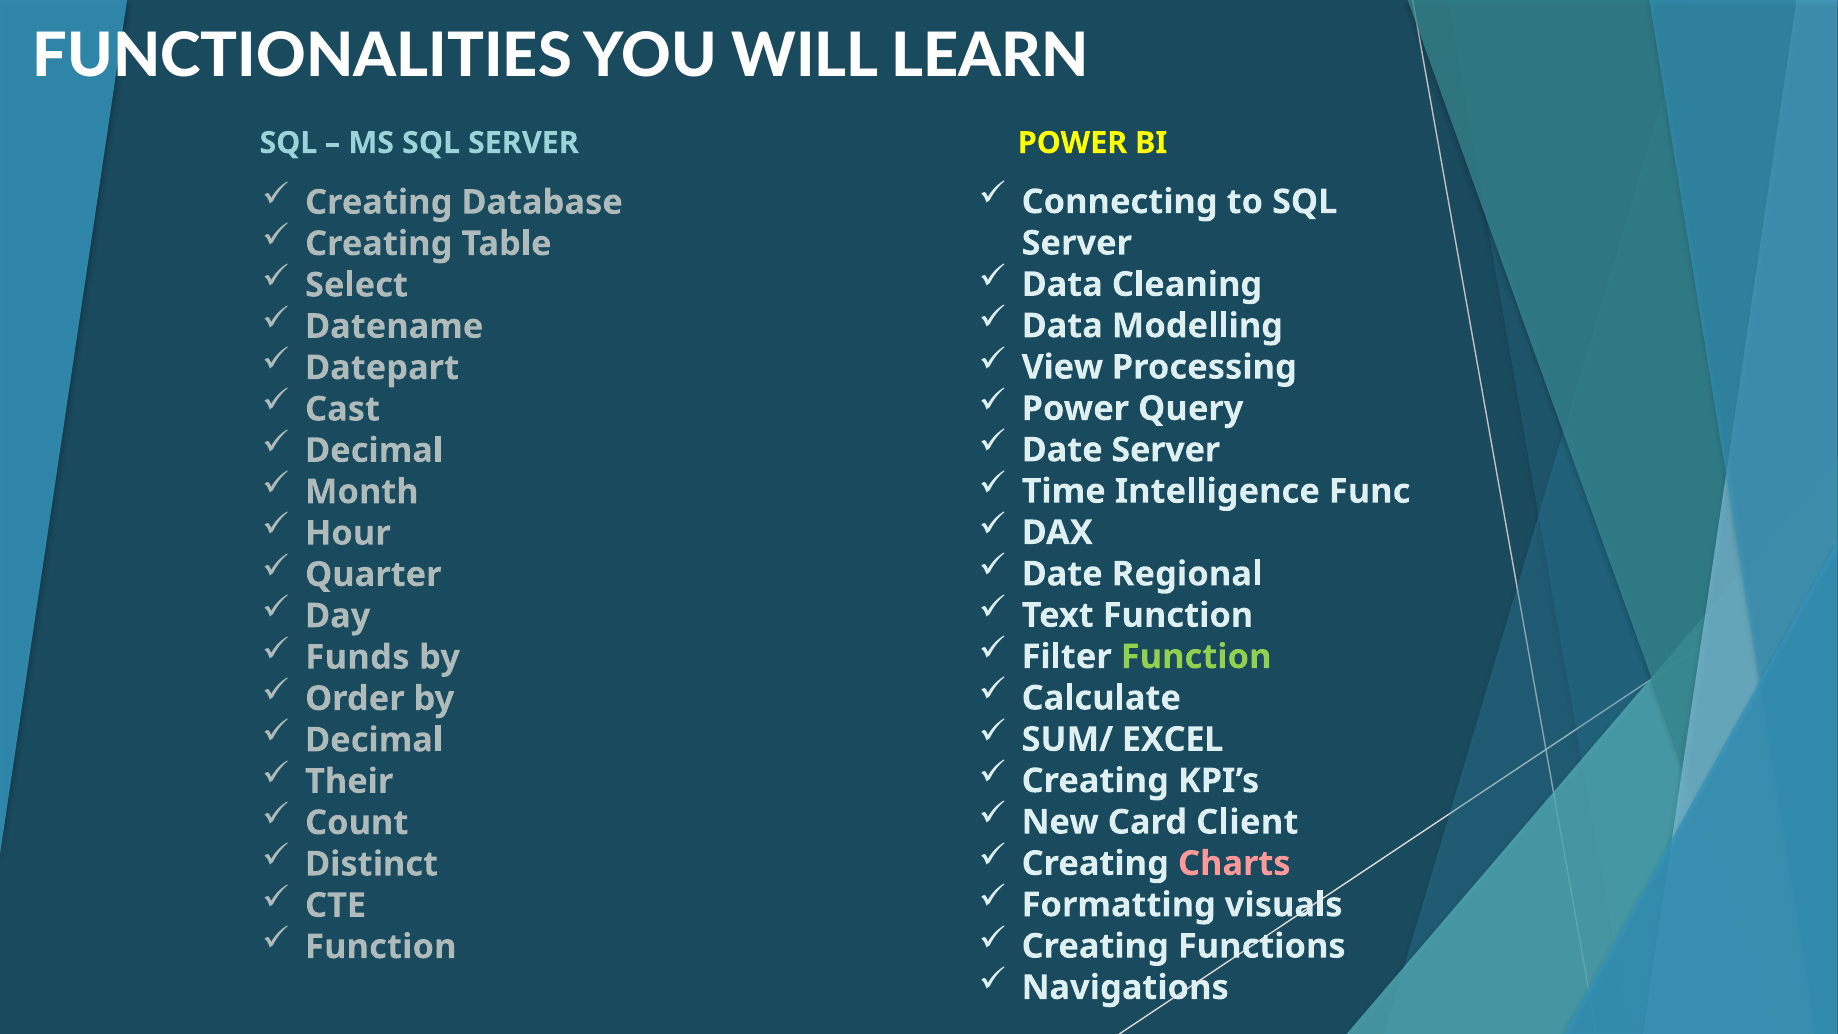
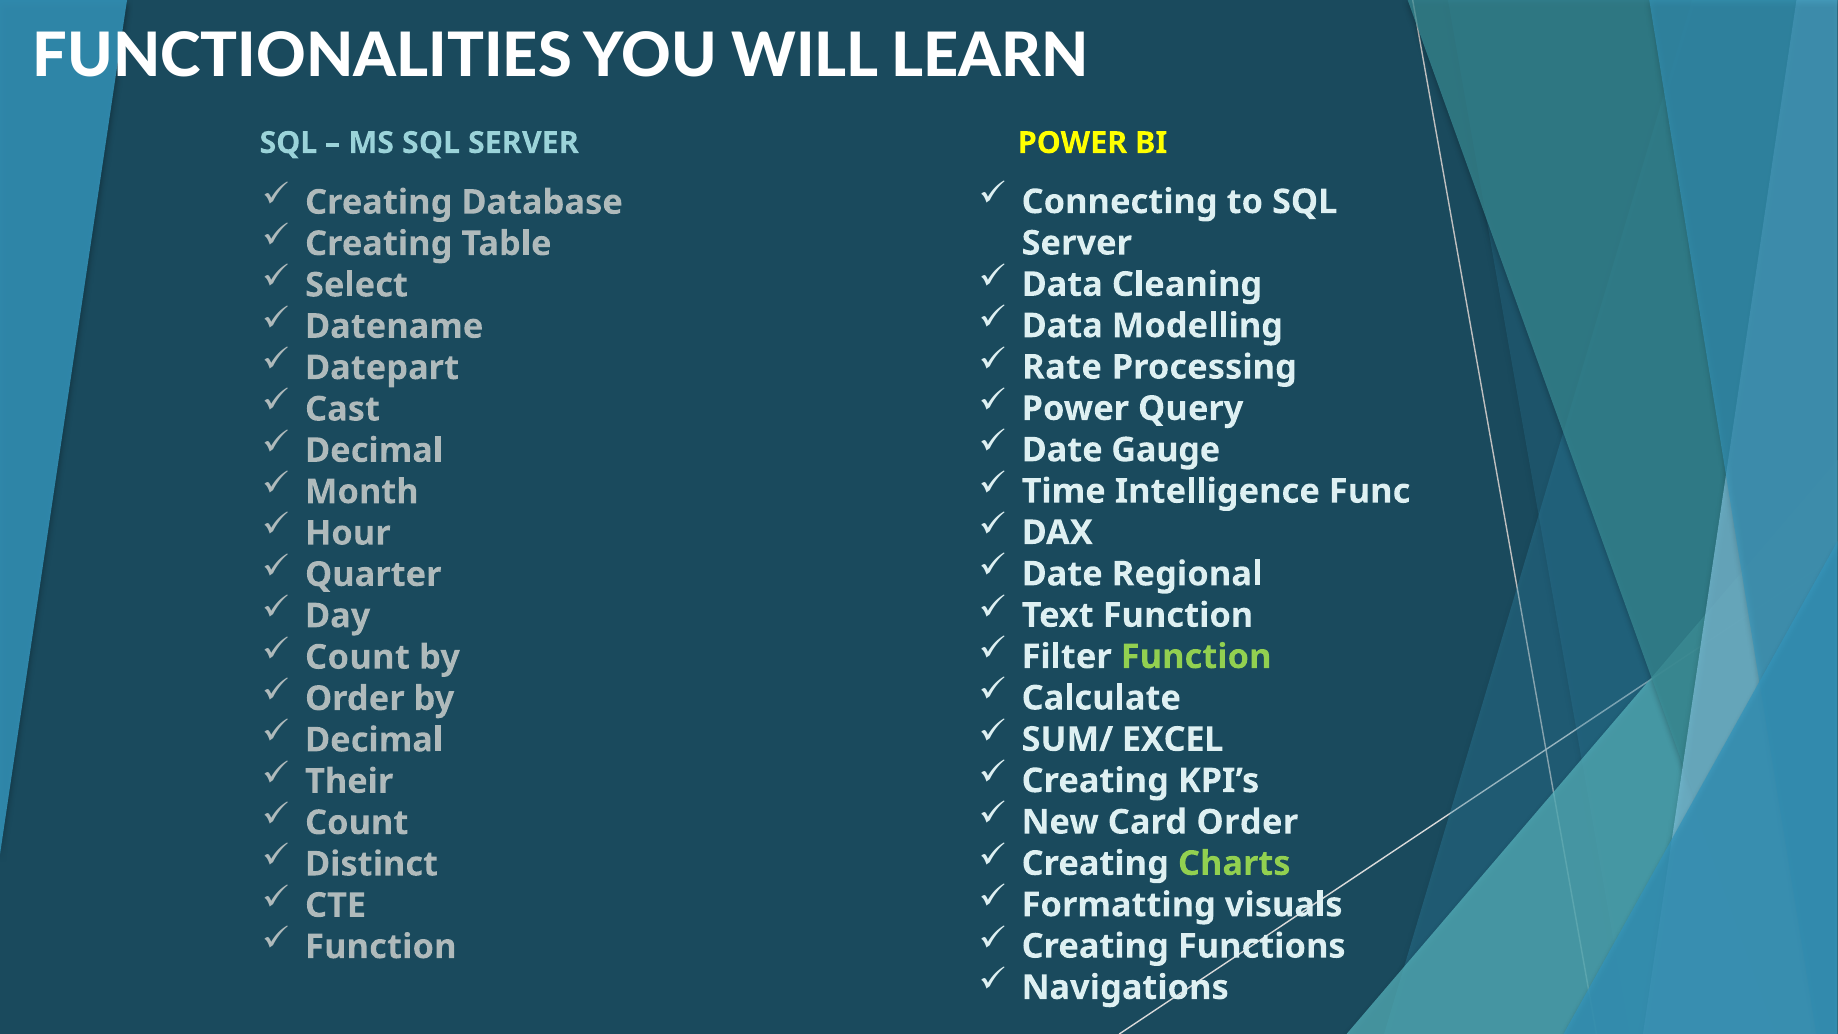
View: View -> Rate
Date Server: Server -> Gauge
Funds at (357, 657): Funds -> Count
Card Client: Client -> Order
Charts colour: pink -> light green
